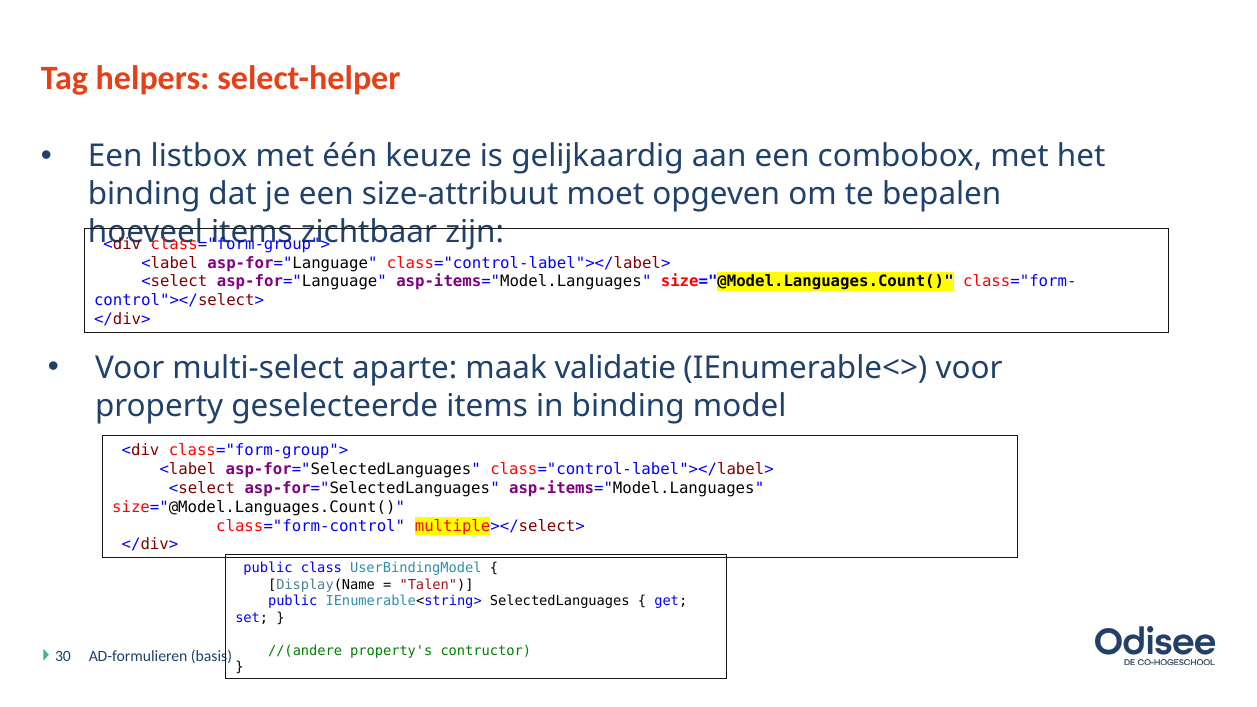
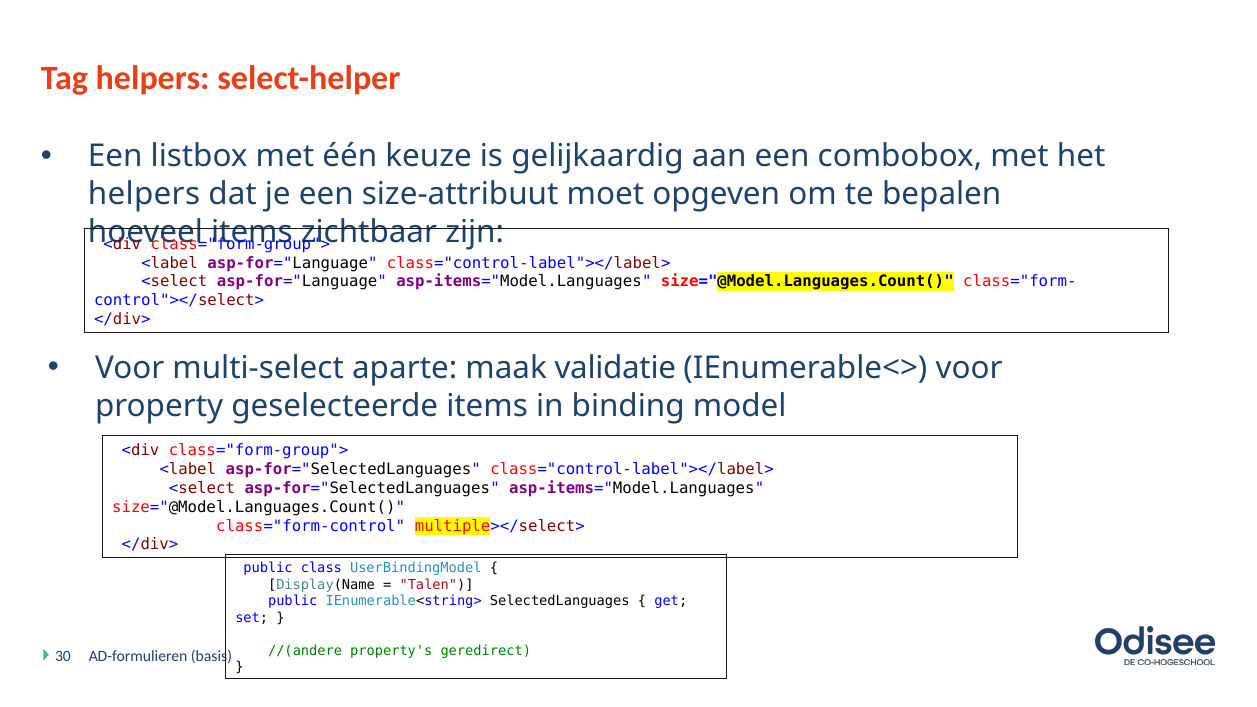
binding at (144, 194): binding -> helpers
contructor: contructor -> geredirect
